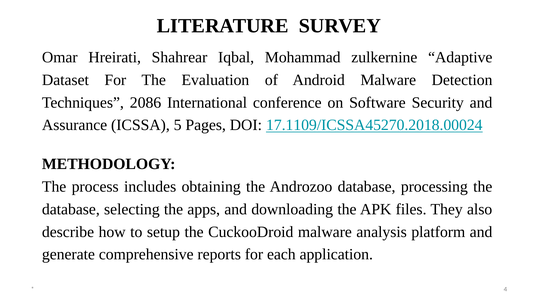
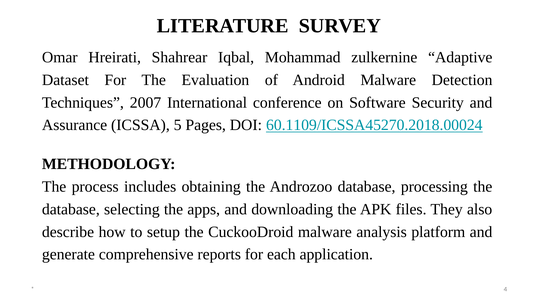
2086: 2086 -> 2007
17.1109/ICSSA45270.2018.00024: 17.1109/ICSSA45270.2018.00024 -> 60.1109/ICSSA45270.2018.00024
